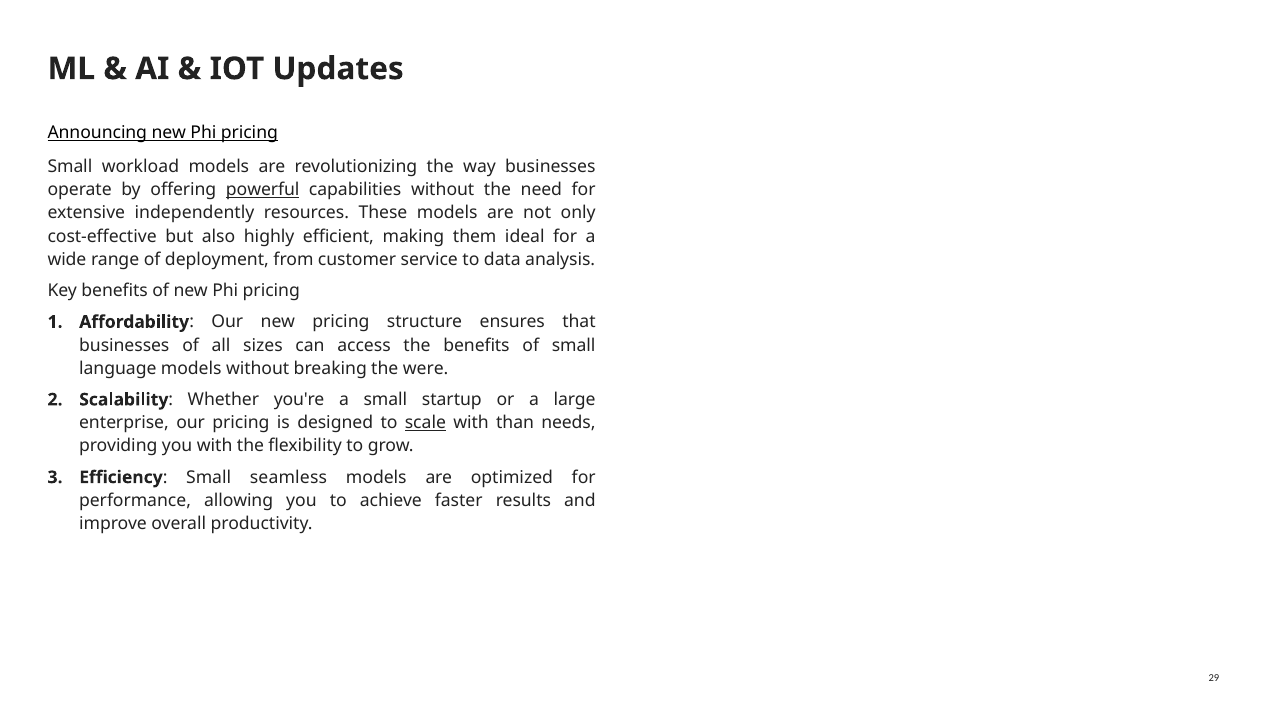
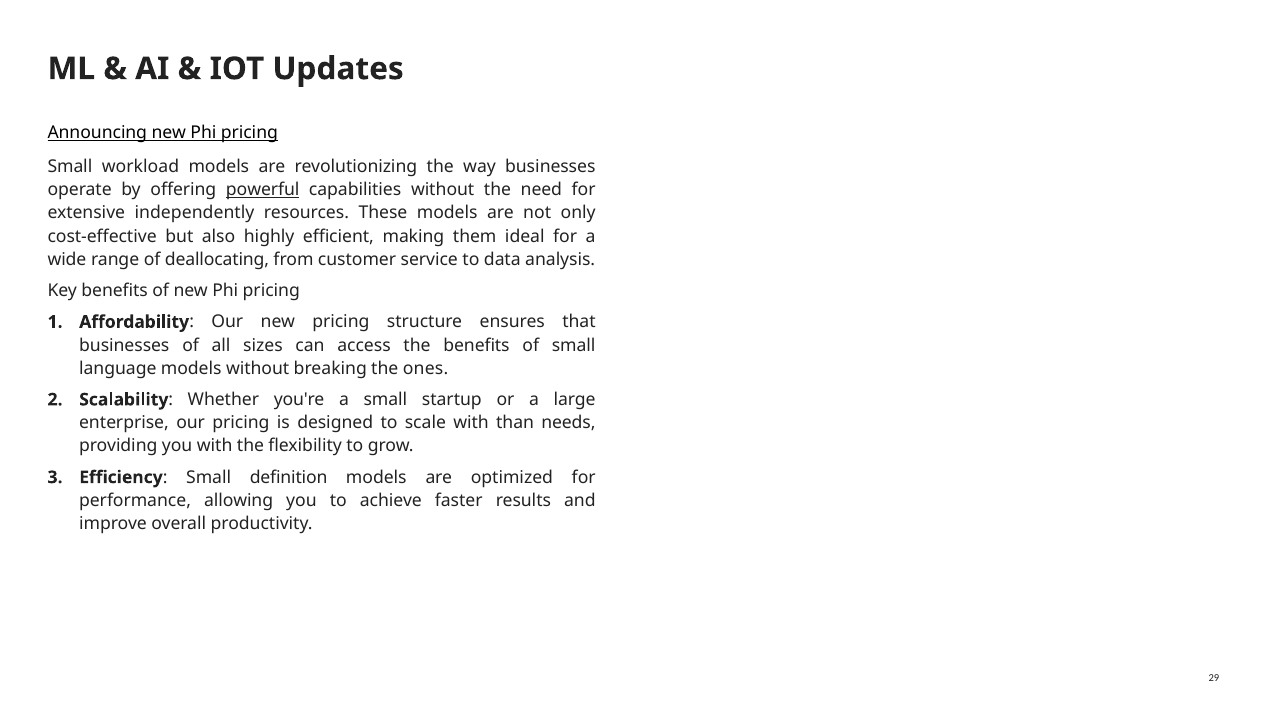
deployment: deployment -> deallocating
were: were -> ones
scale underline: present -> none
seamless: seamless -> definition
